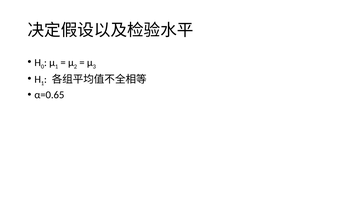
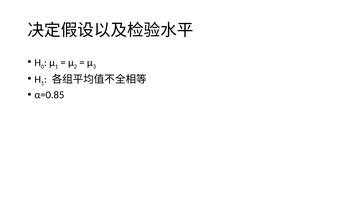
α=0.65: α=0.65 -> α=0.85
